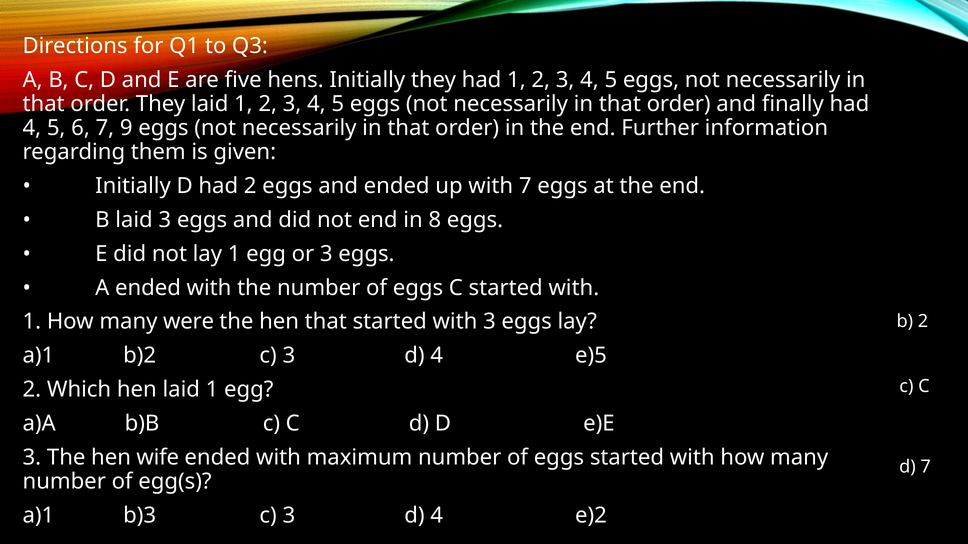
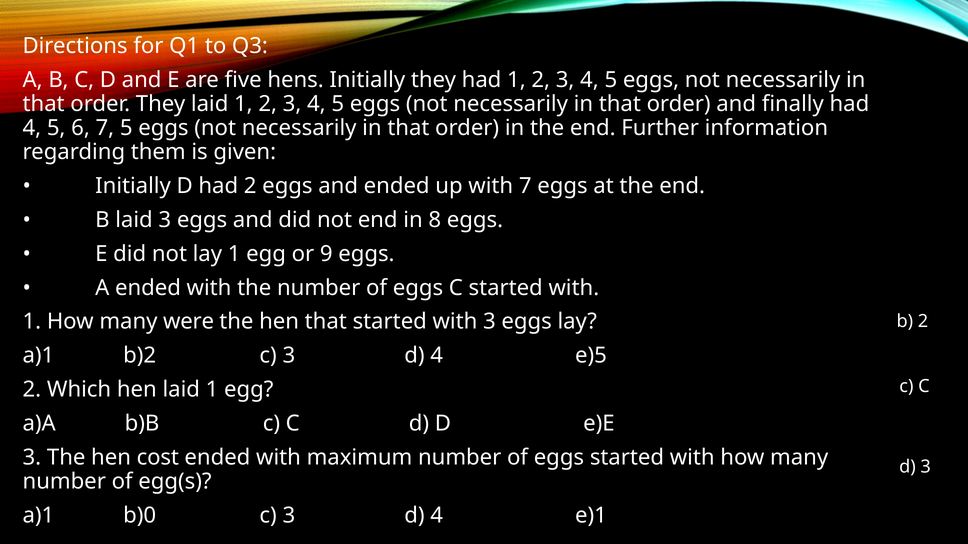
7 9: 9 -> 5
or 3: 3 -> 9
wife: wife -> cost
d 7: 7 -> 3
b)3: b)3 -> b)0
e)2: e)2 -> e)1
